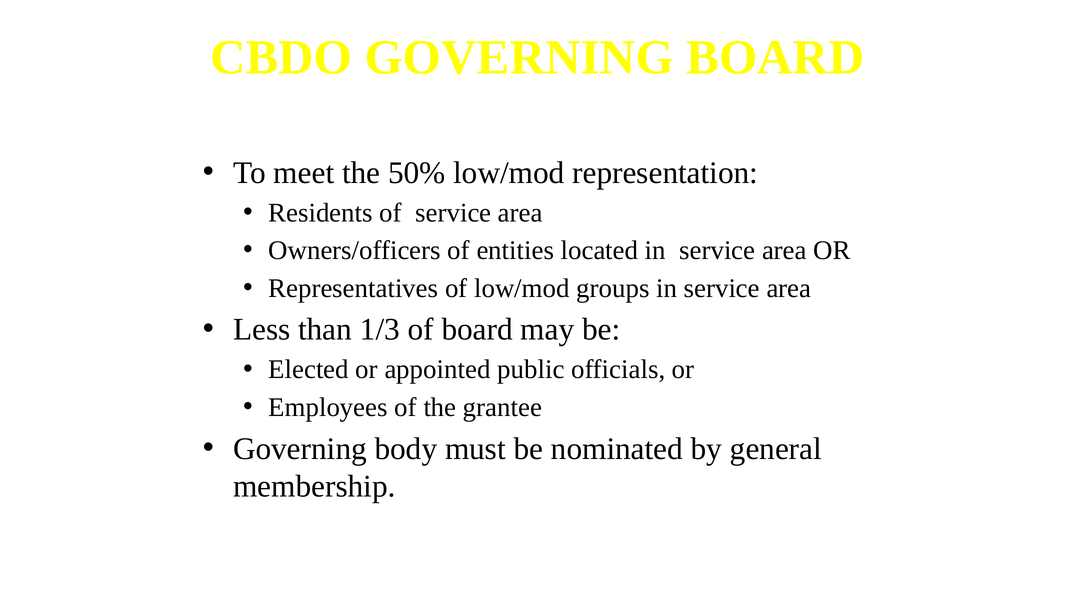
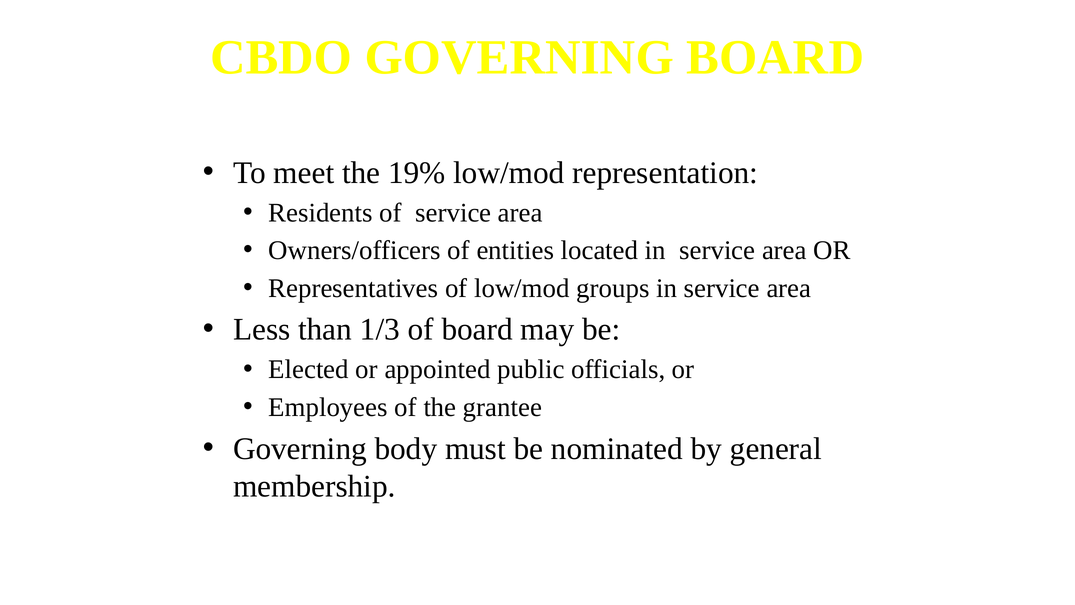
50%: 50% -> 19%
